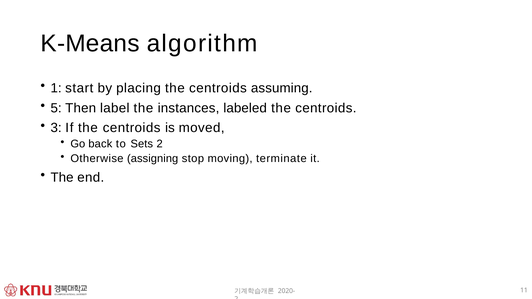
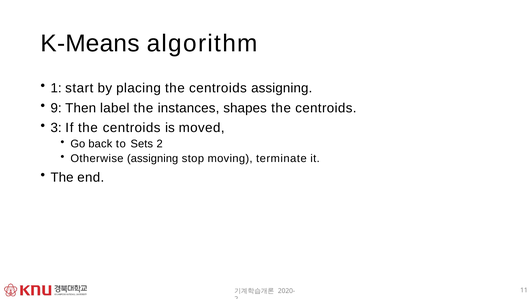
centroids assuming: assuming -> assigning
5: 5 -> 9
labeled: labeled -> shapes
